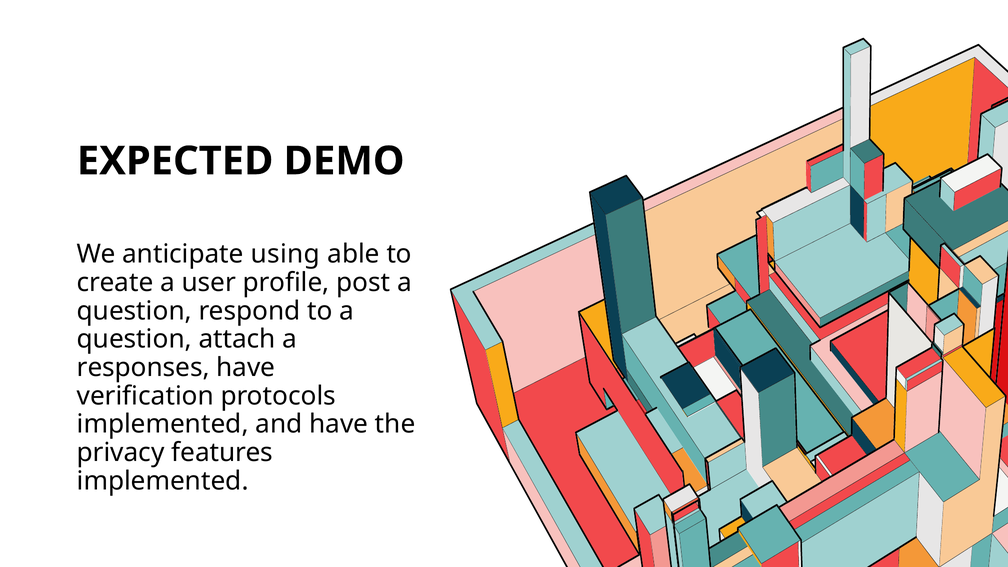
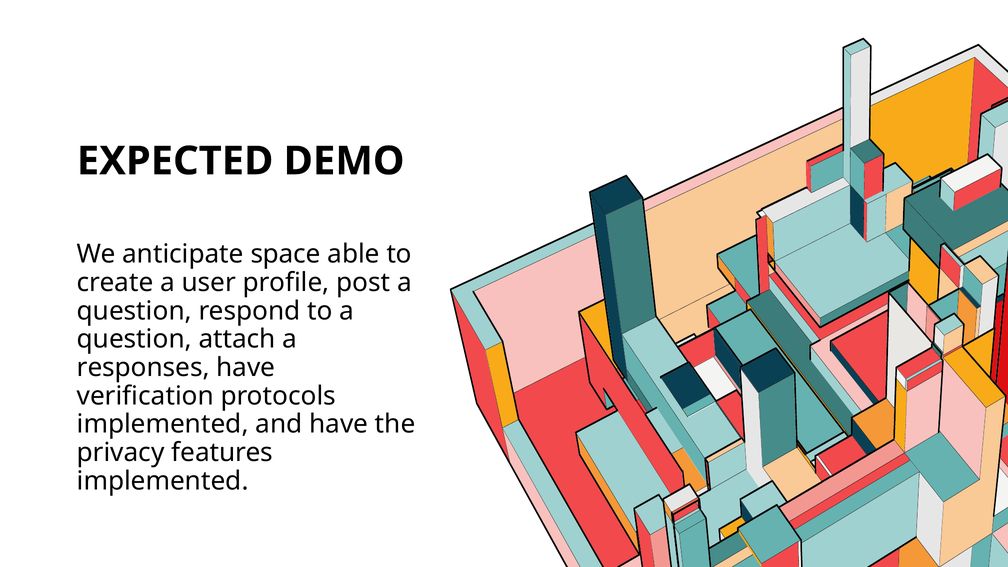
using: using -> space
